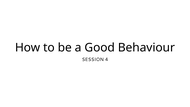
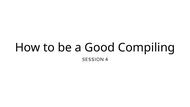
Behaviour: Behaviour -> Compiling
